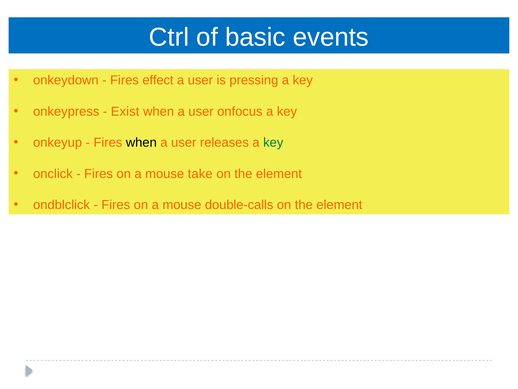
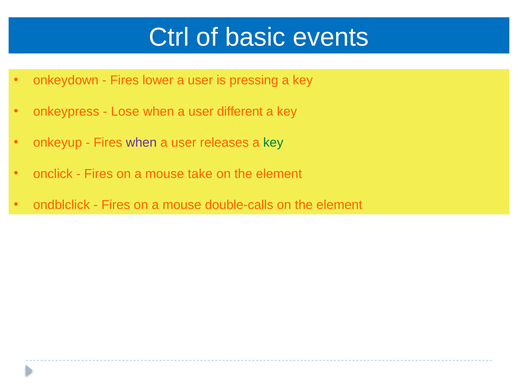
effect: effect -> lower
Exist: Exist -> Lose
onfocus: onfocus -> different
when at (141, 142) colour: black -> purple
